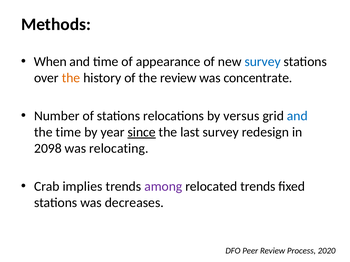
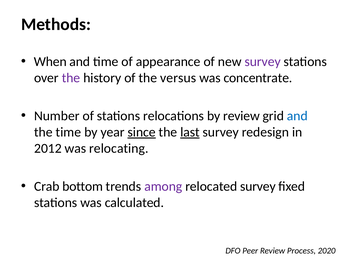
survey at (263, 62) colour: blue -> purple
the at (71, 78) colour: orange -> purple
the review: review -> versus
by versus: versus -> review
last underline: none -> present
2098: 2098 -> 2012
implies: implies -> bottom
relocated trends: trends -> survey
decreases: decreases -> calculated
